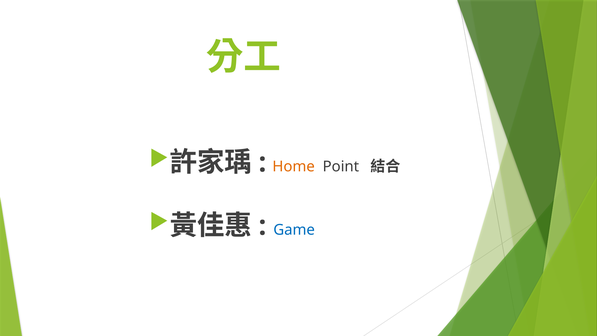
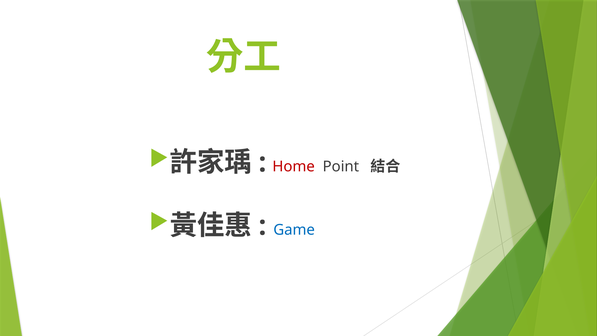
Home colour: orange -> red
